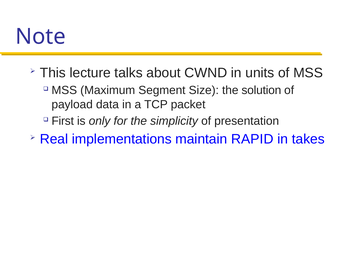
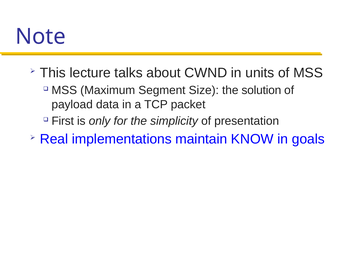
RAPID: RAPID -> KNOW
takes: takes -> goals
